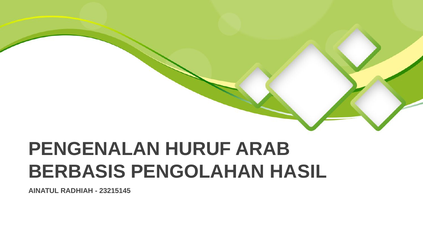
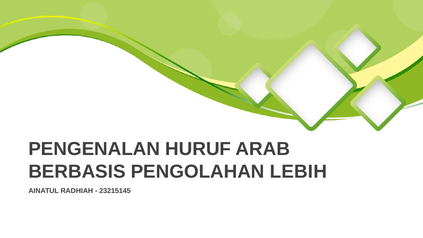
HASIL: HASIL -> LEBIH
